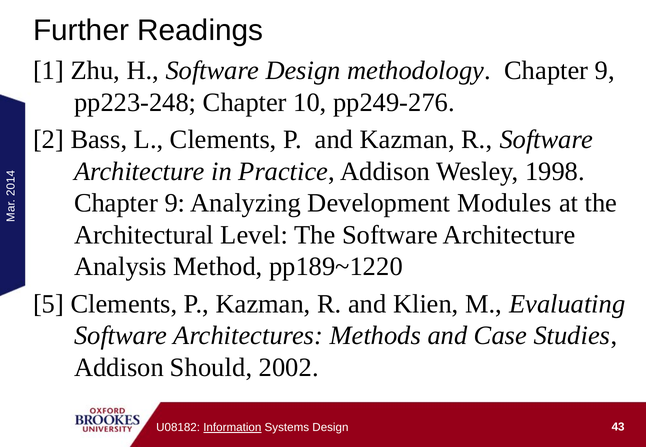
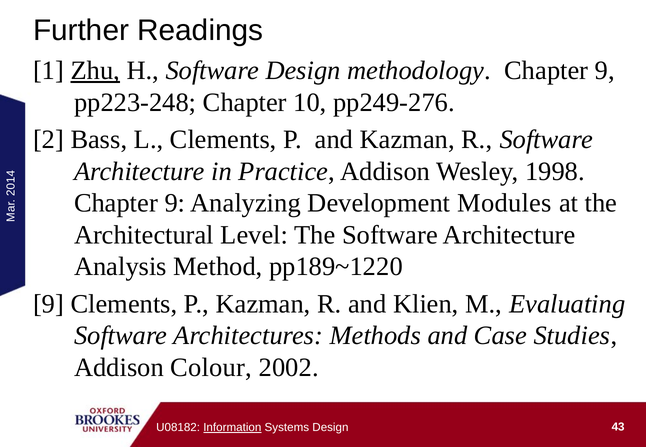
Zhu underline: none -> present
5 at (49, 304): 5 -> 9
Should: Should -> Colour
